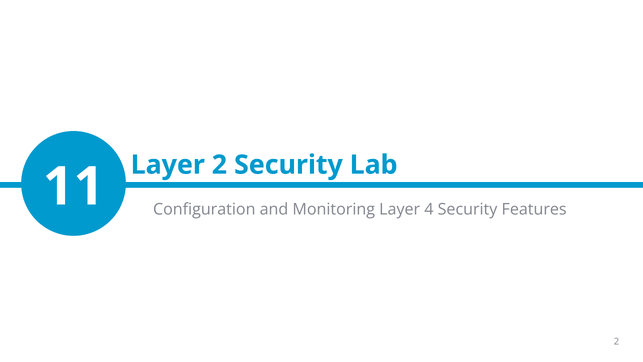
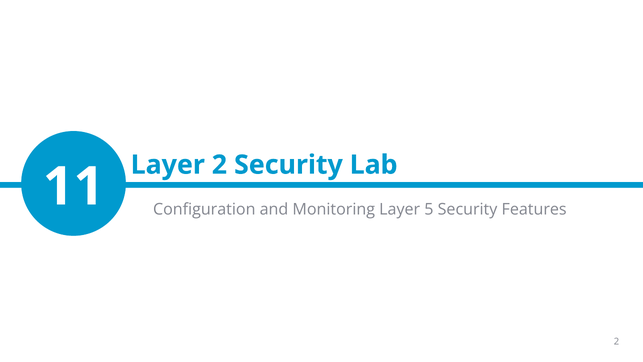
4: 4 -> 5
